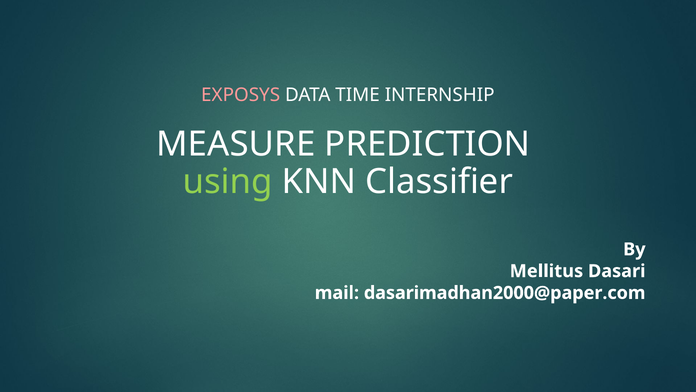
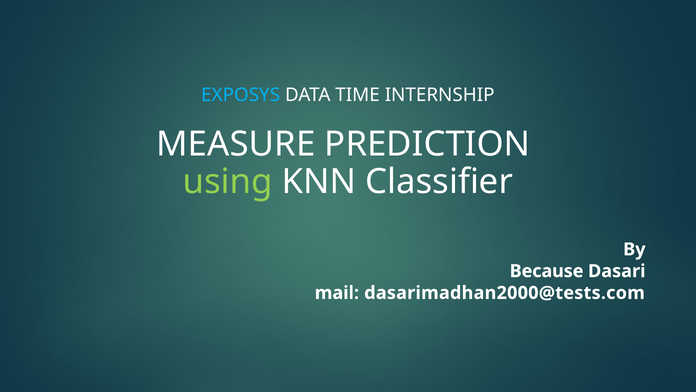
EXPOSYS colour: pink -> light blue
Mellitus: Mellitus -> Because
dasarimadhan2000@paper.com: dasarimadhan2000@paper.com -> dasarimadhan2000@tests.com
